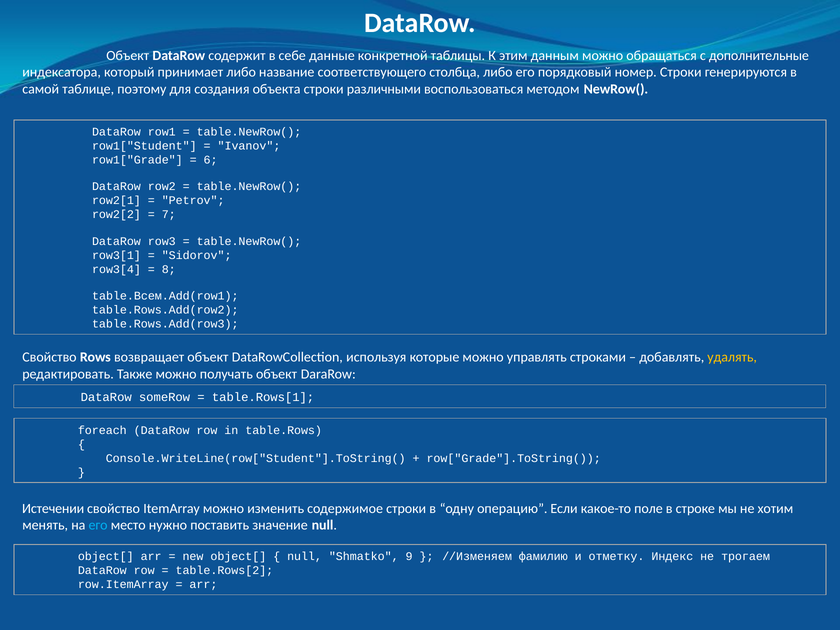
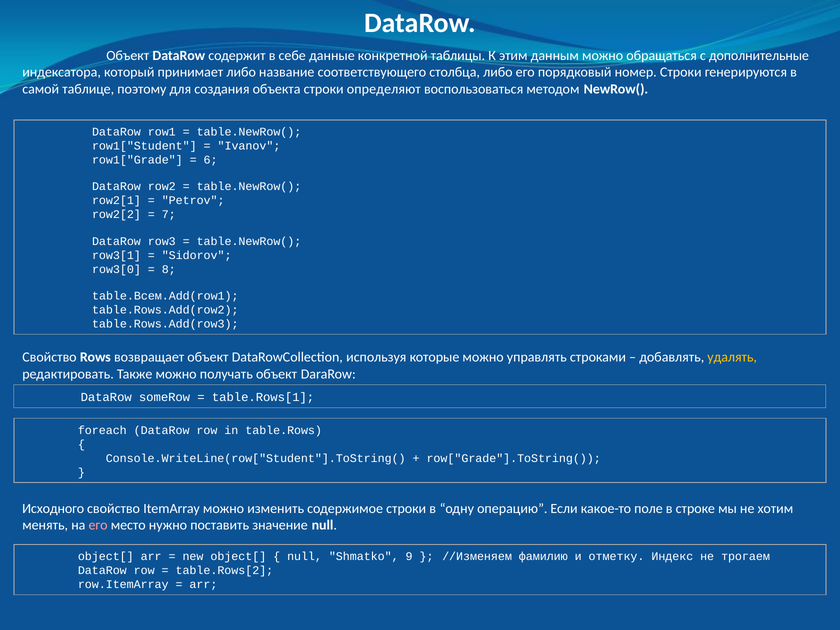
различными: различными -> определяют
row3[4: row3[4 -> row3[0
Истечении: Истечении -> Исходного
его at (98, 525) colour: light blue -> pink
